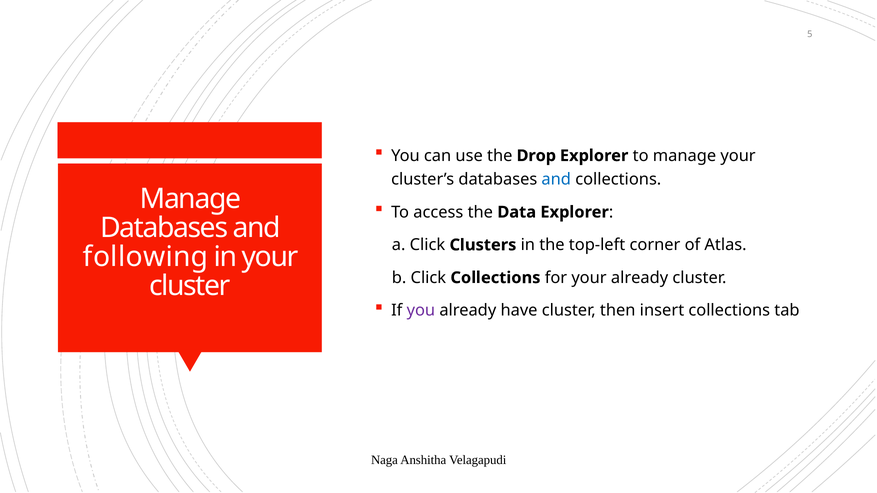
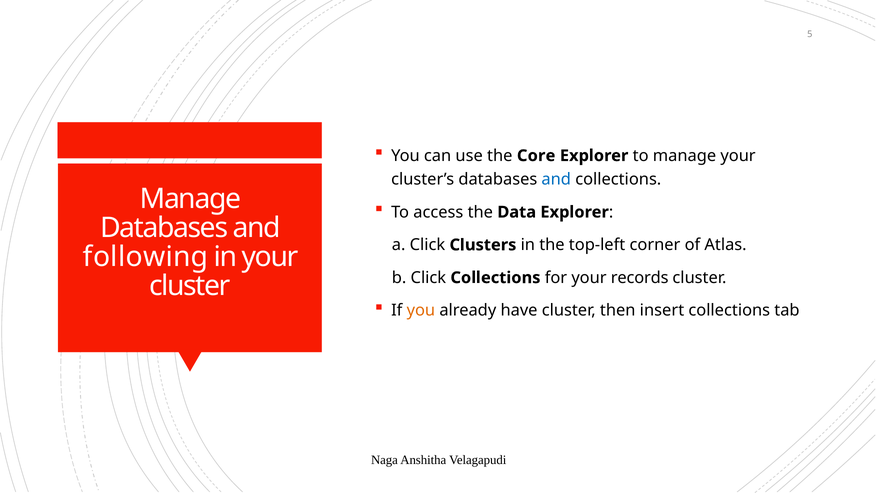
Drop: Drop -> Core
your already: already -> records
you at (421, 311) colour: purple -> orange
